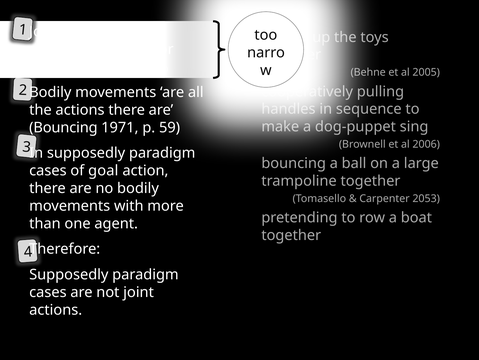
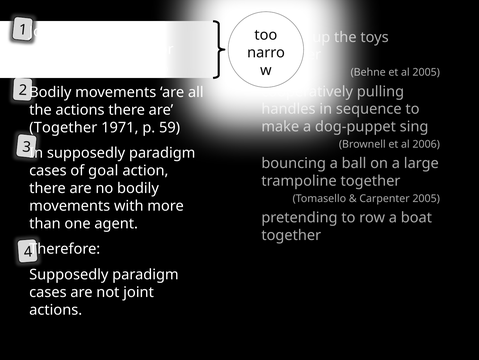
Bouncing at (63, 127): Bouncing -> Together
Carpenter 2053: 2053 -> 2005
